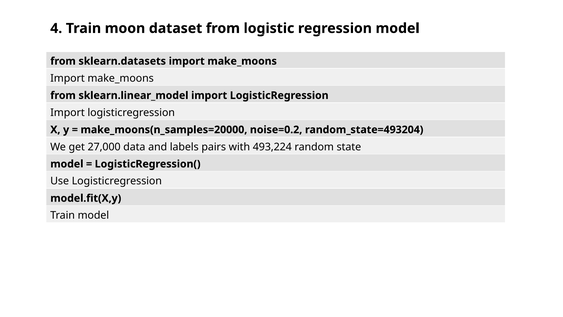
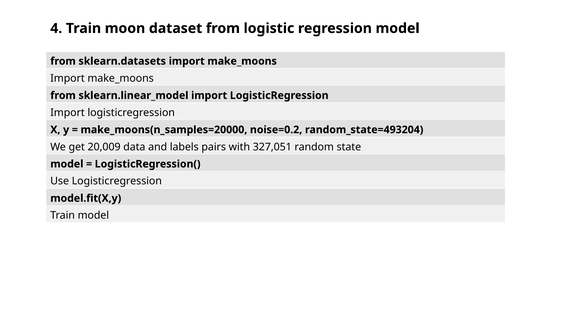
27,000: 27,000 -> 20,009
493,224: 493,224 -> 327,051
